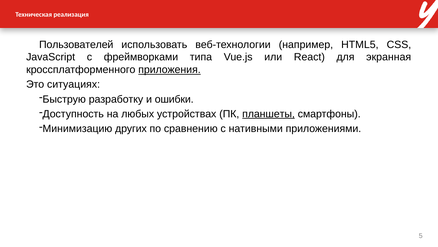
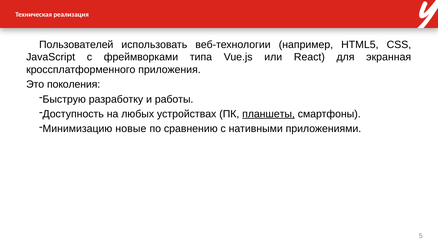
приложения underline: present -> none
ситуациях: ситуациях -> поколения
ошибки: ошибки -> работы
других: других -> новые
